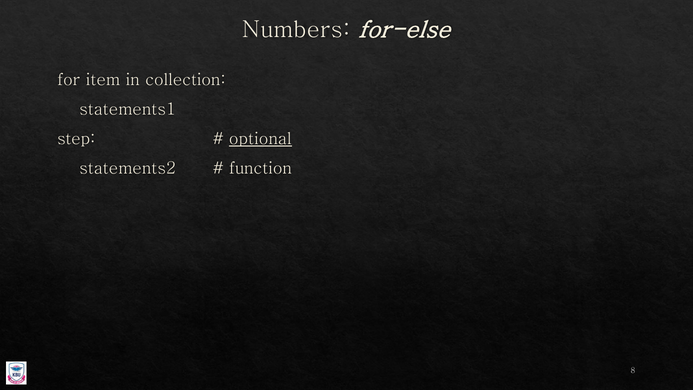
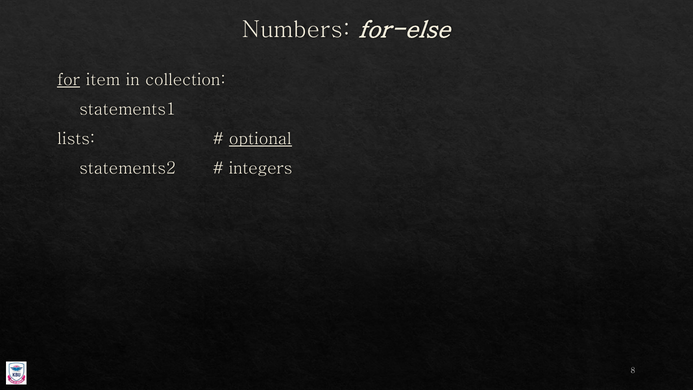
for underline: none -> present
step: step -> lists
function: function -> integers
